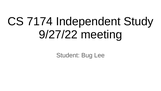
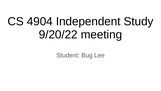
7174: 7174 -> 4904
9/27/22: 9/27/22 -> 9/20/22
